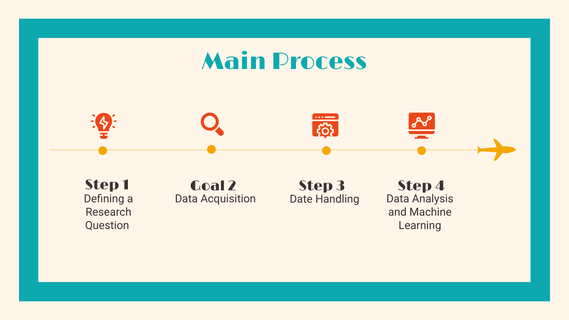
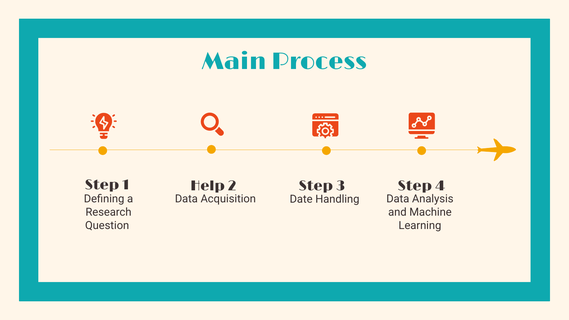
Goal: Goal -> Help
